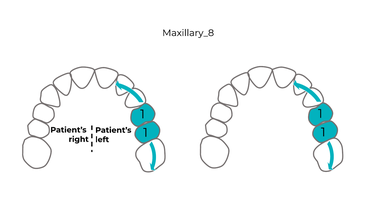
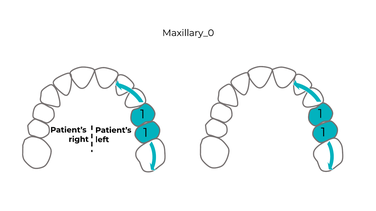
Maxillary_8: Maxillary_8 -> Maxillary_0
